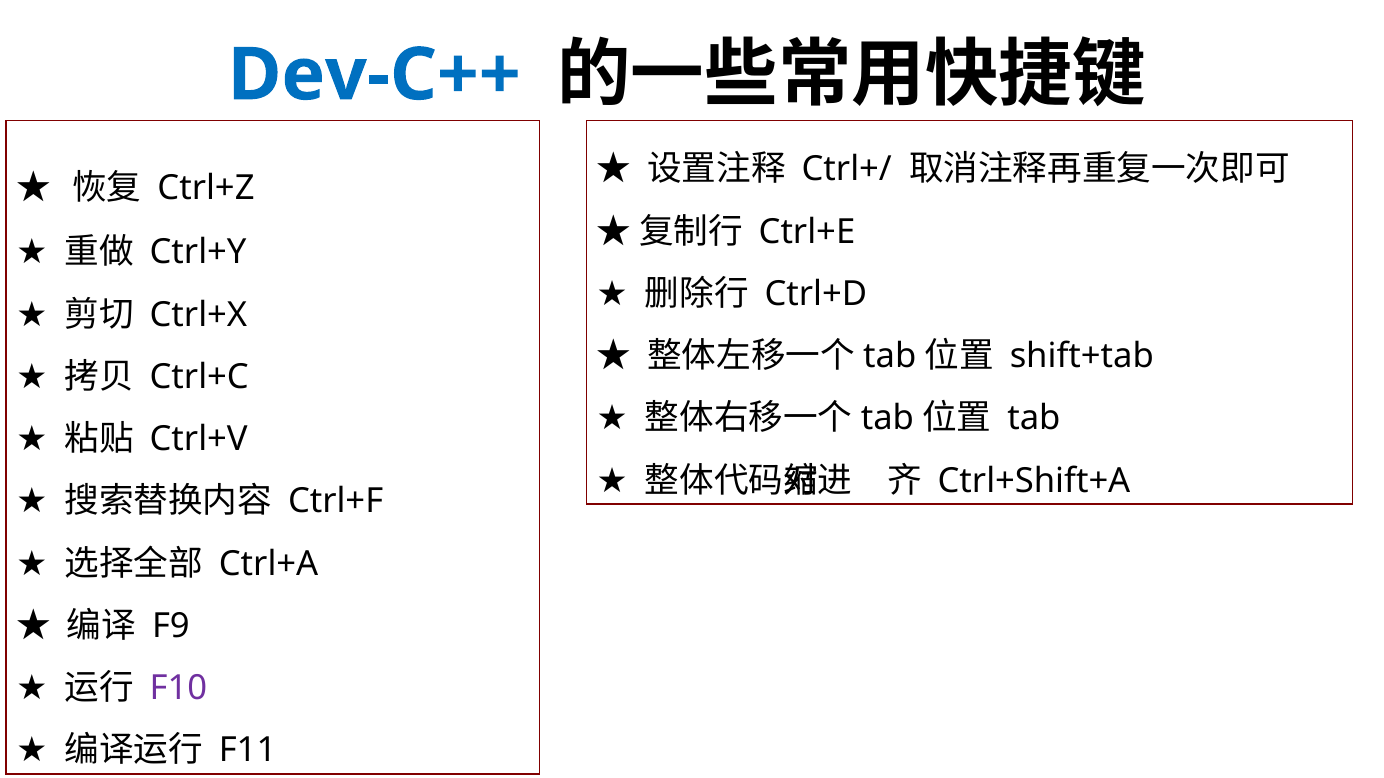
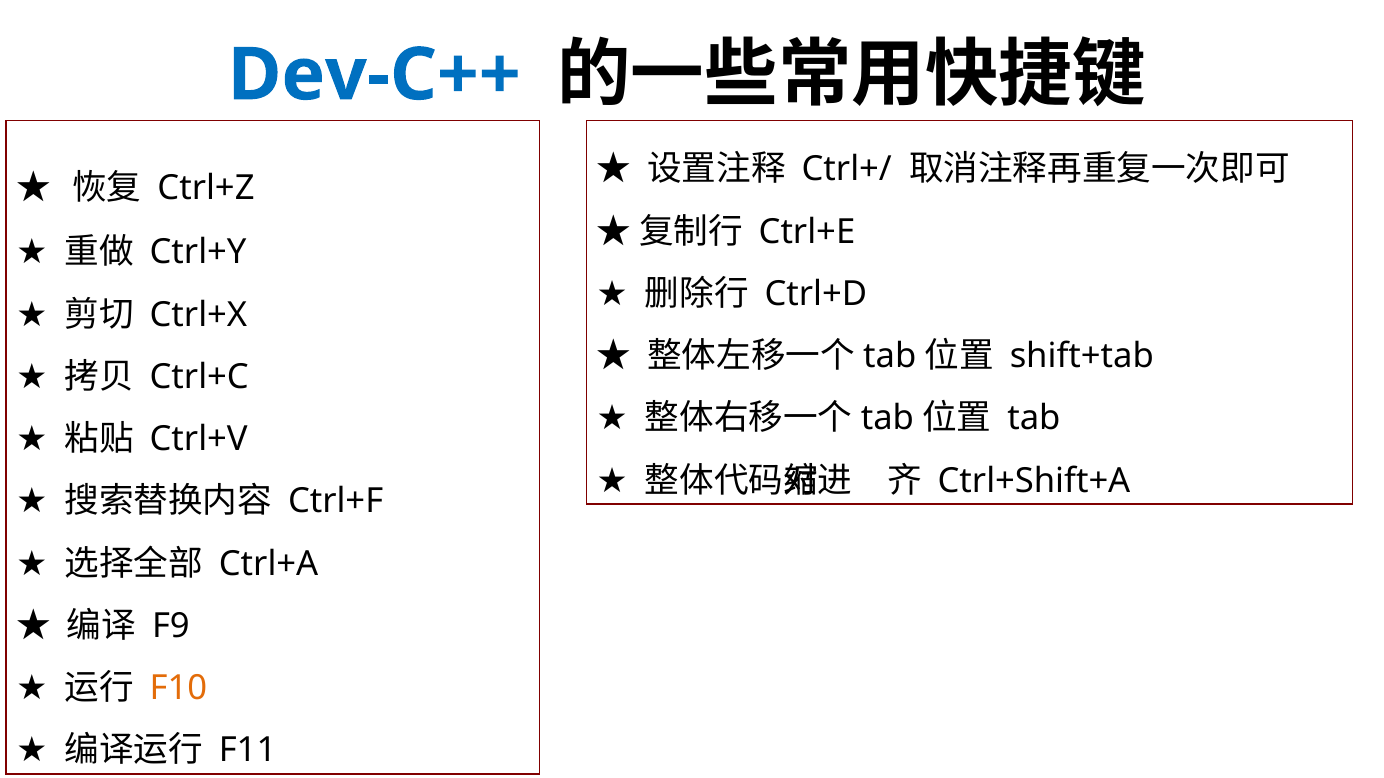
F10 colour: purple -> orange
